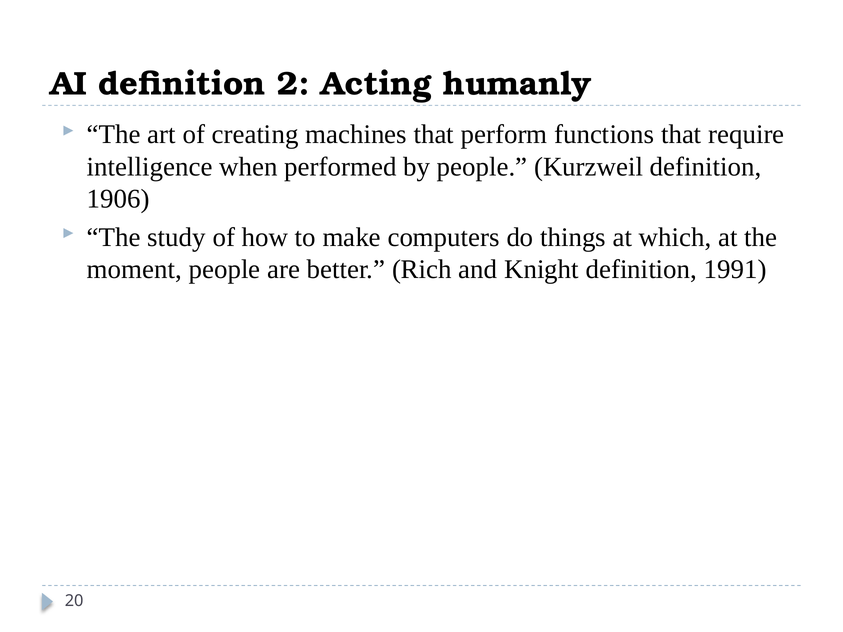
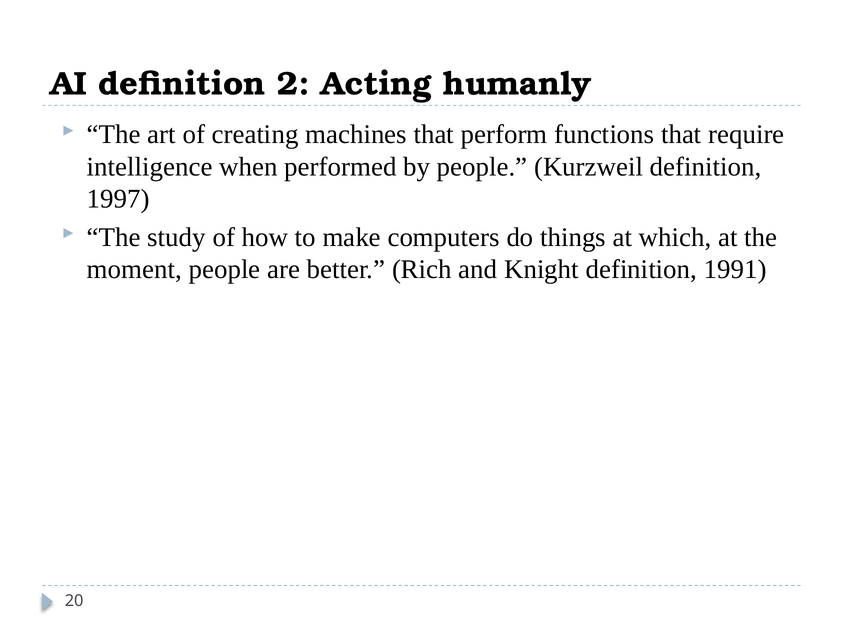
1906: 1906 -> 1997
